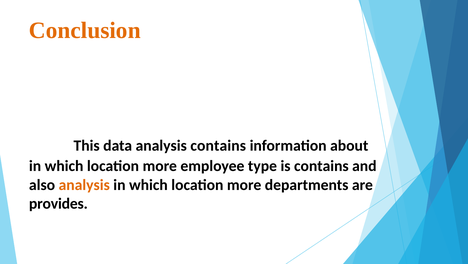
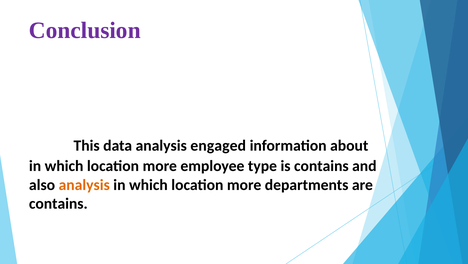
Conclusion colour: orange -> purple
analysis contains: contains -> engaged
provides at (58, 203): provides -> contains
